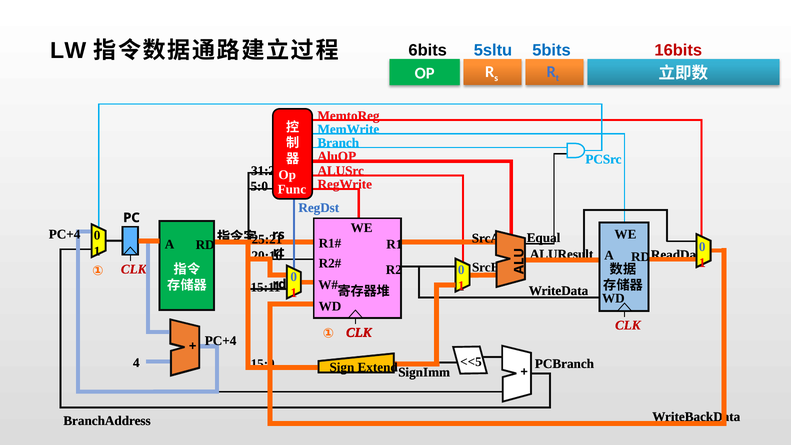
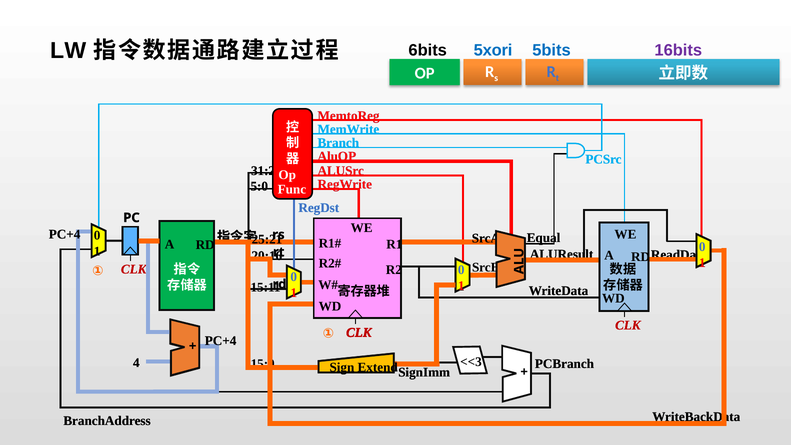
5sltu: 5sltu -> 5xori
16bits colour: red -> purple
<<5: <<5 -> <<3
